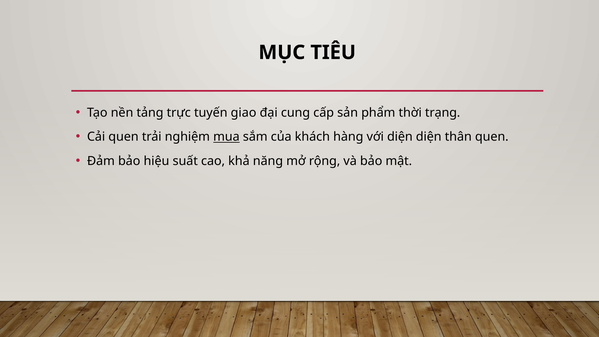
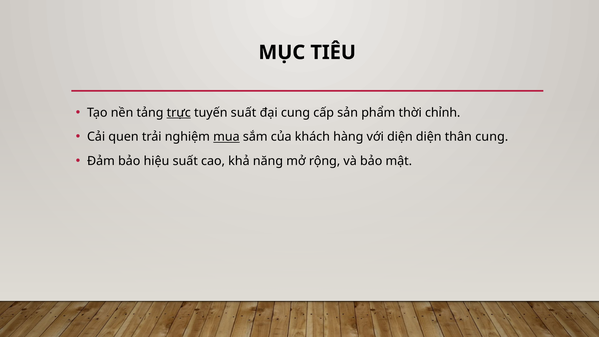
trực underline: none -> present
tuyến giao: giao -> suất
trạng: trạng -> chỉnh
thân quen: quen -> cung
